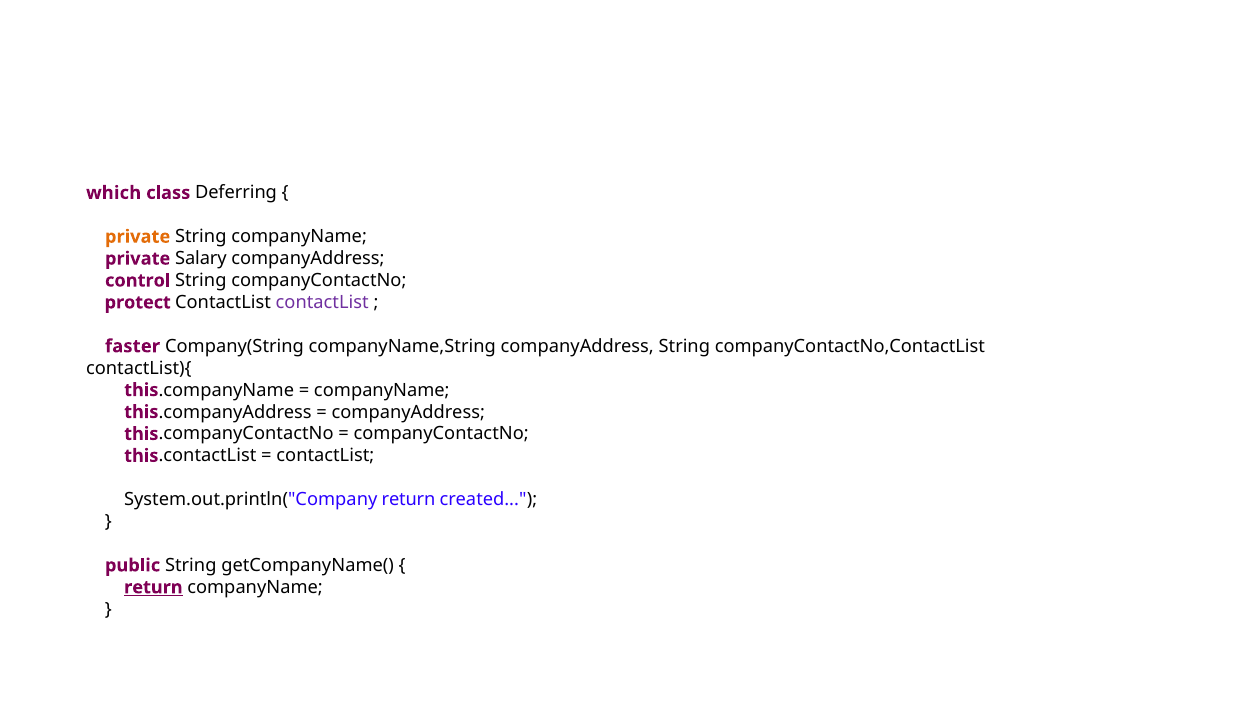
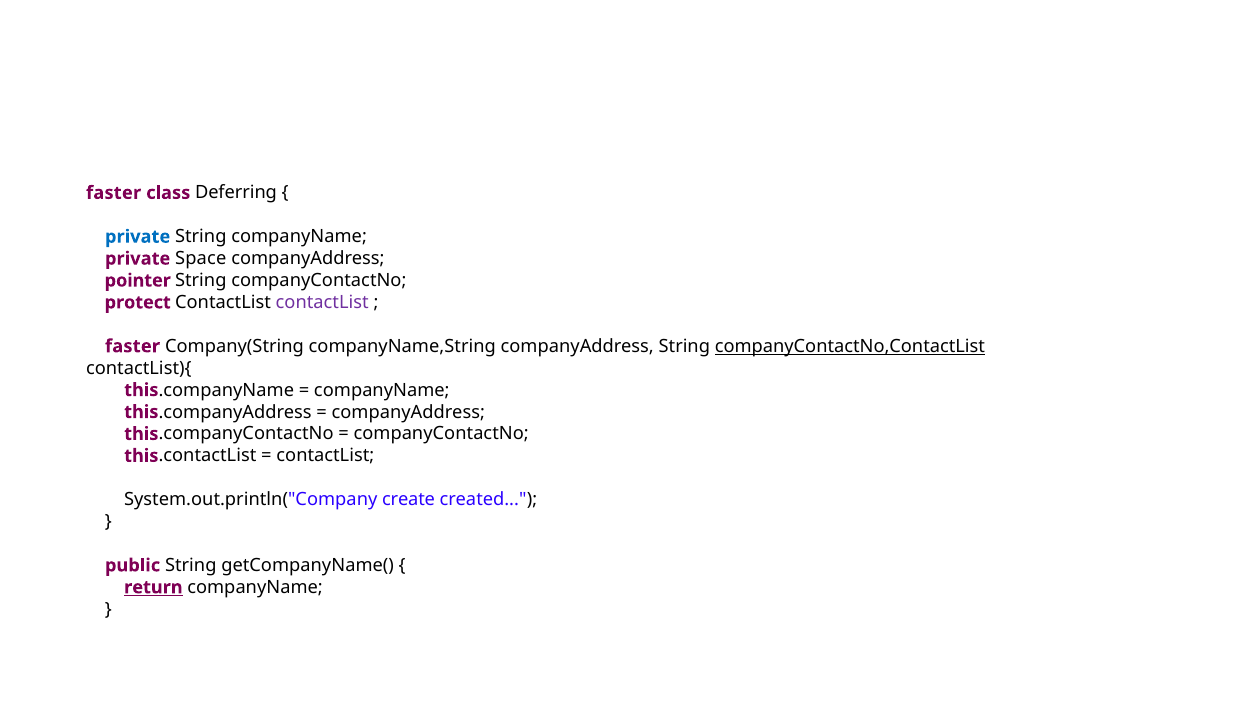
which at (114, 193): which -> faster
private at (138, 237) colour: orange -> blue
Salary: Salary -> Space
control: control -> pointer
companyContactNo,ContactList underline: none -> present
System.out.println("Company return: return -> create
